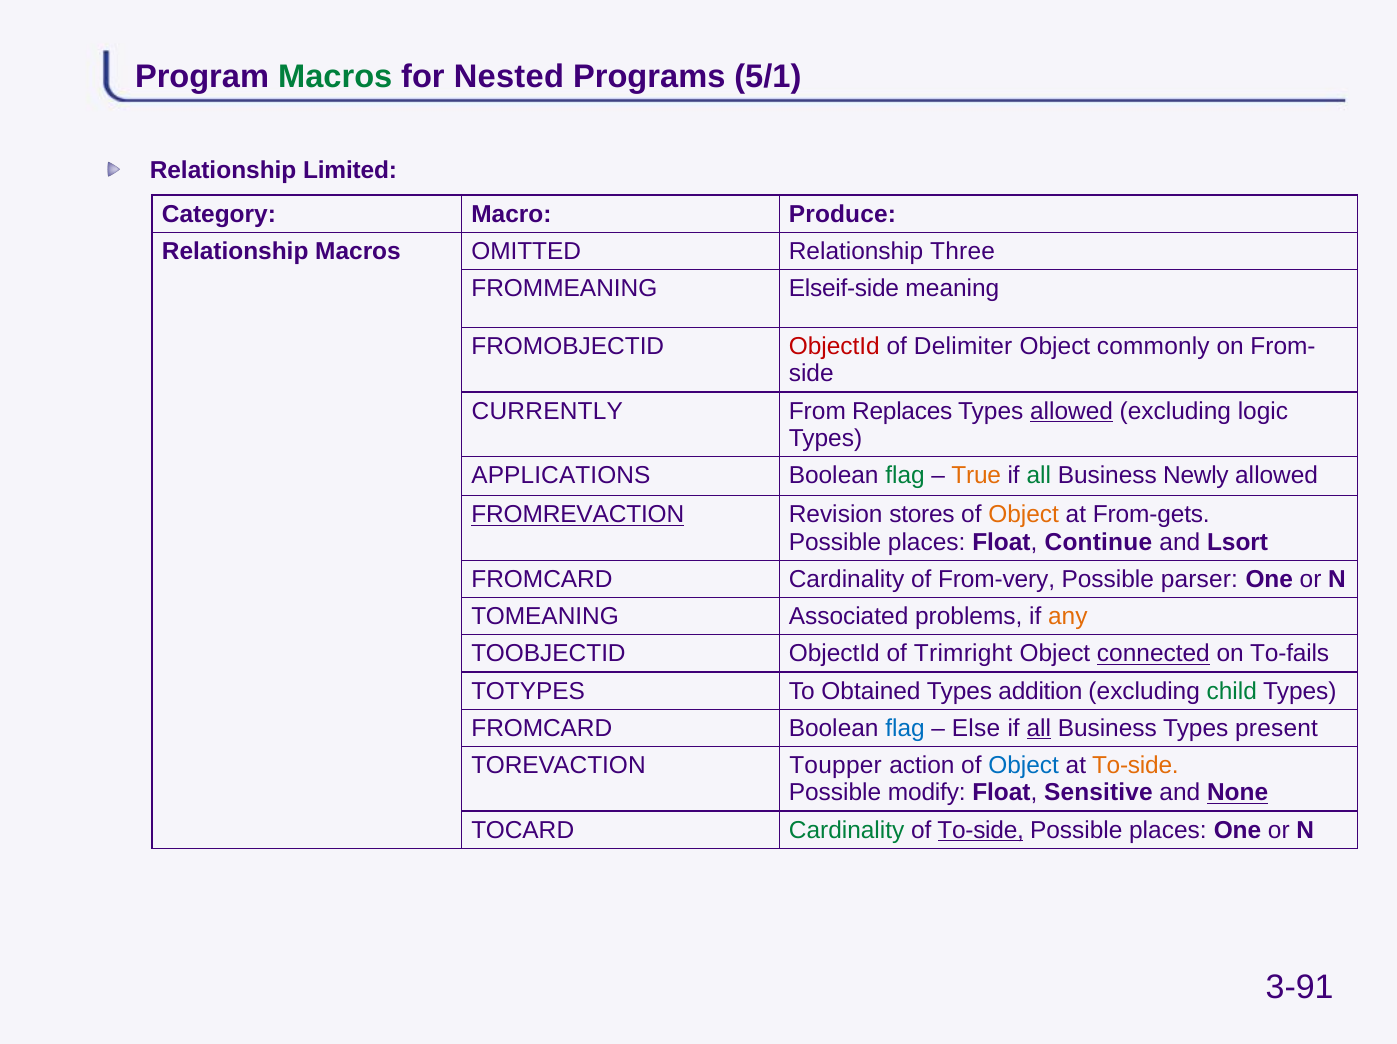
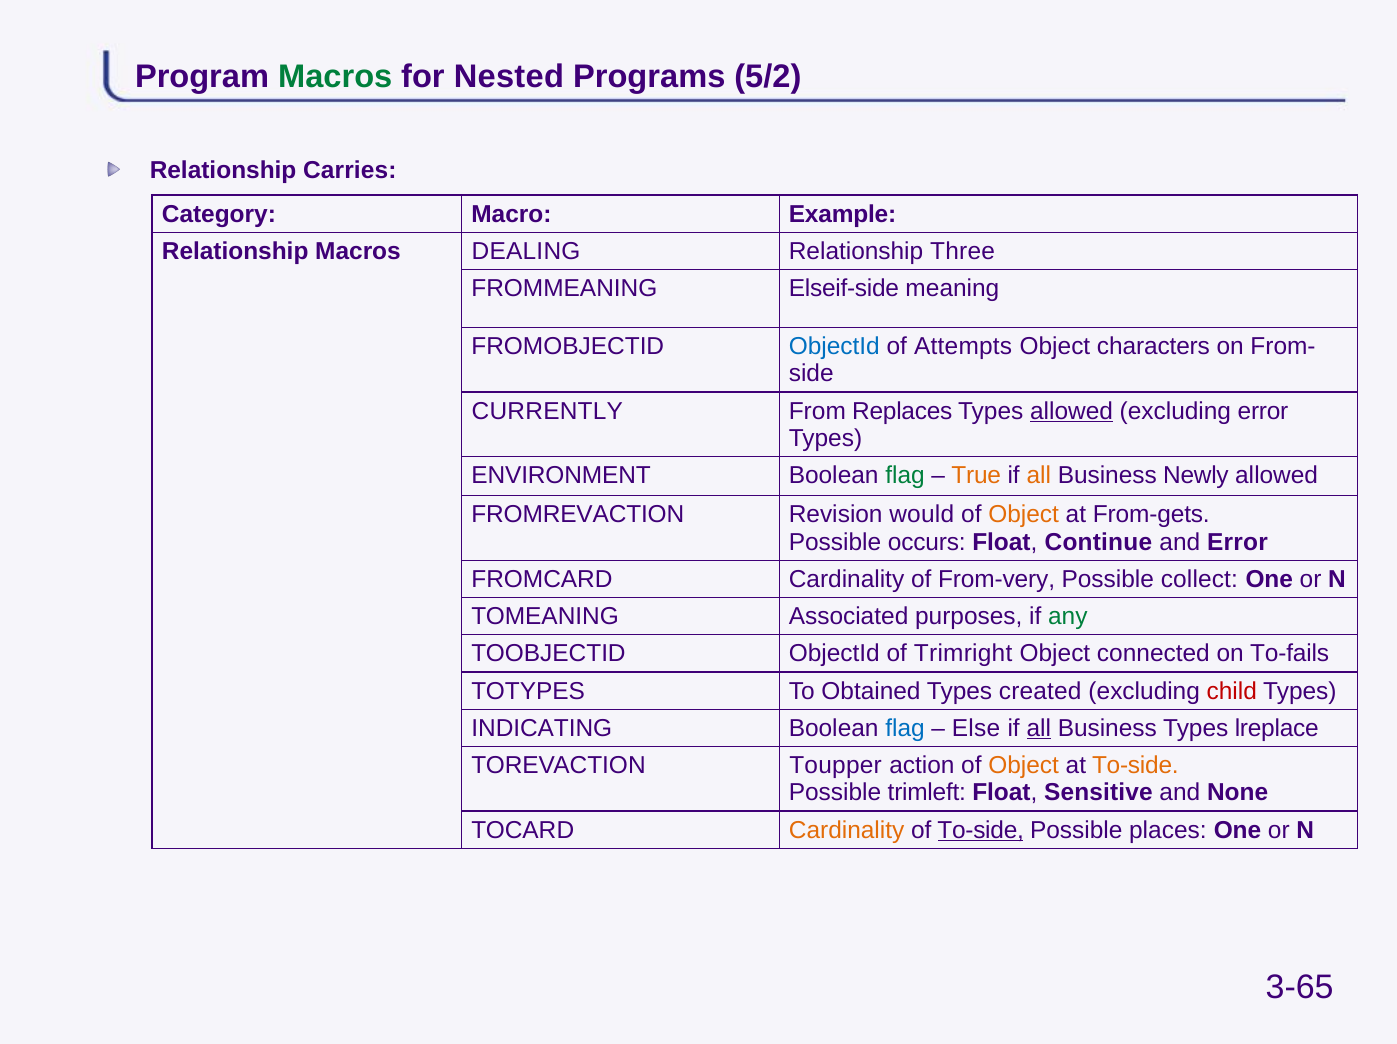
5/1: 5/1 -> 5/2
Limited: Limited -> Carries
Produce: Produce -> Example
OMITTED: OMITTED -> DEALING
ObjectId at (834, 346) colour: red -> blue
Delimiter: Delimiter -> Attempts
commonly: commonly -> characters
excluding logic: logic -> error
APPLICATIONS: APPLICATIONS -> ENVIRONMENT
all at (1039, 476) colour: green -> orange
FROMREVACTION underline: present -> none
stores: stores -> would
places at (927, 542): places -> occurs
and Lsort: Lsort -> Error
parser: parser -> collect
problems: problems -> purposes
any colour: orange -> green
connected underline: present -> none
addition: addition -> created
child colour: green -> red
FROMCARD at (542, 728): FROMCARD -> INDICATING
present: present -> lreplace
Object at (1024, 765) colour: blue -> orange
modify: modify -> trimleft
None underline: present -> none
Cardinality at (847, 830) colour: green -> orange
3-91: 3-91 -> 3-65
